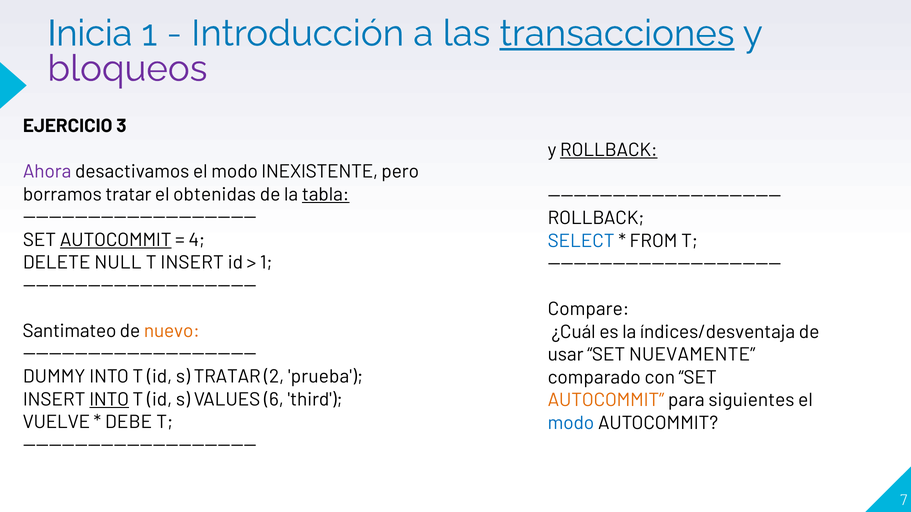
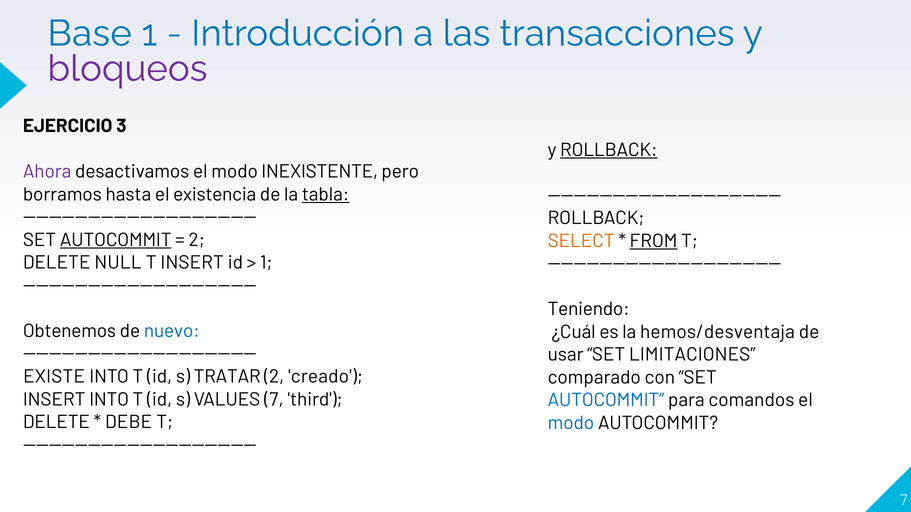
Inicia: Inicia -> Base
transacciones underline: present -> none
borramos tratar: tratar -> hasta
obtenidas: obtenidas -> existencia
4 at (197, 240): 4 -> 2
SELECT colour: blue -> orange
FROM underline: none -> present
Compare: Compare -> Teniendo
Santimateo: Santimateo -> Obtenemos
nuevo colour: orange -> blue
índices/desventaja: índices/desventaja -> hemos/desventaja
NUEVAMENTE: NUEVAMENTE -> LIMITACIONES
DUMMY: DUMMY -> EXISTE
prueba: prueba -> creado
INTO at (109, 400) underline: present -> none
VALUES 6: 6 -> 7
AUTOCOMMIT at (606, 400) colour: orange -> blue
siguientes: siguientes -> comandos
VUELVE at (56, 422): VUELVE -> DELETE
